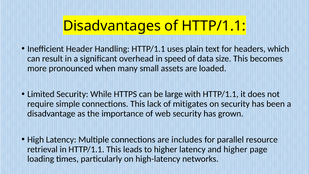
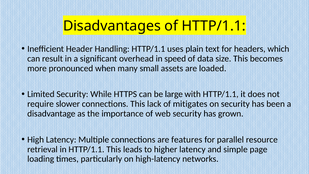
simple: simple -> slower
includes: includes -> features
and higher: higher -> simple
